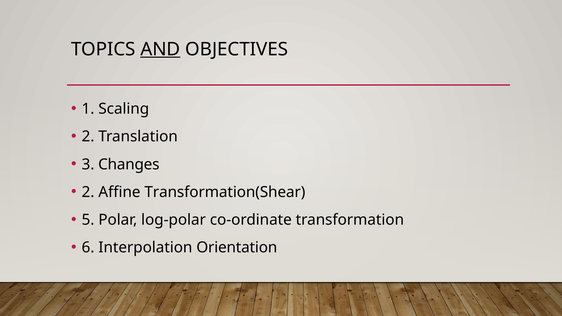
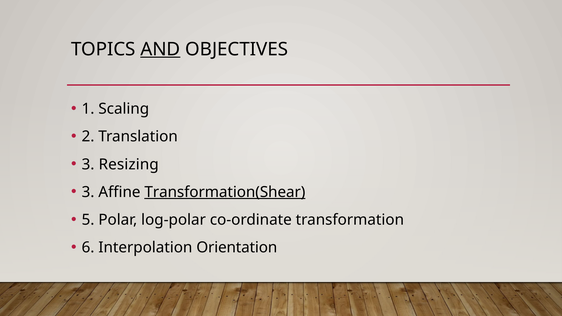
Changes: Changes -> Resizing
2 at (88, 192): 2 -> 3
Transformation(Shear underline: none -> present
